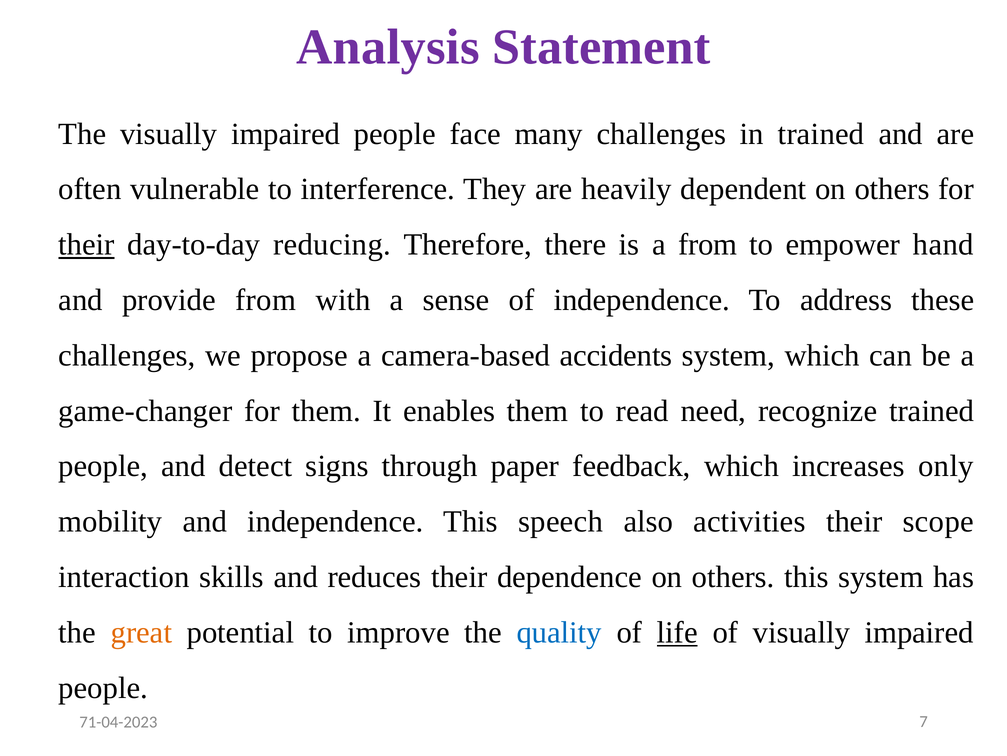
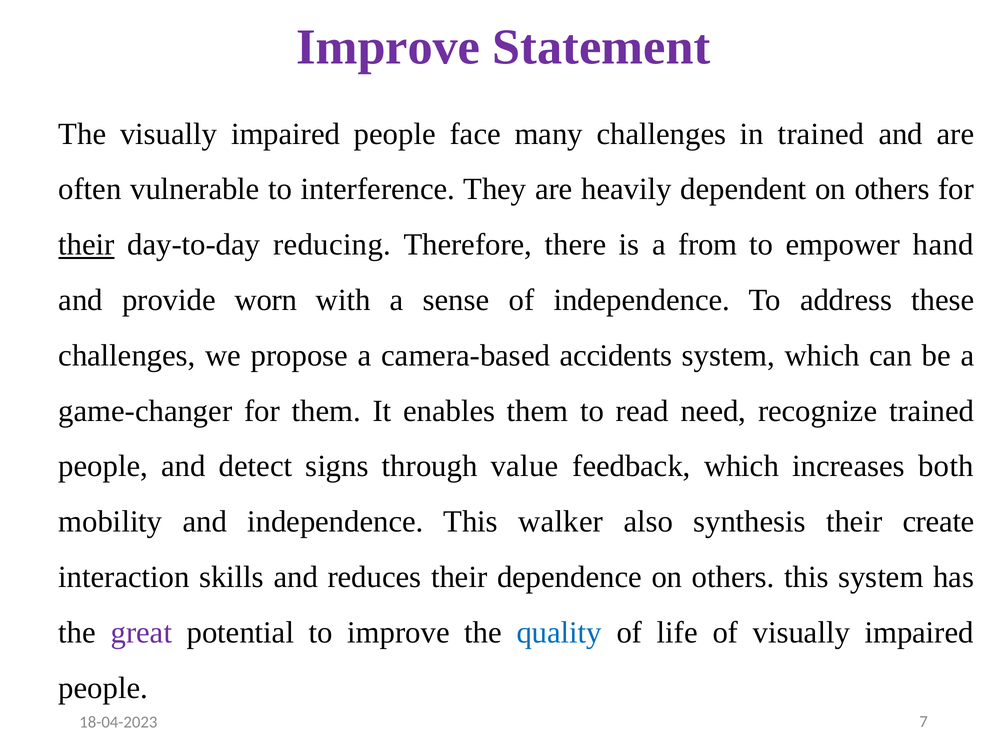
Analysis at (388, 47): Analysis -> Improve
provide from: from -> worn
paper: paper -> value
only: only -> both
speech: speech -> walker
activities: activities -> synthesis
scope: scope -> create
great colour: orange -> purple
life underline: present -> none
71-04-2023: 71-04-2023 -> 18-04-2023
